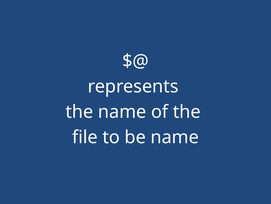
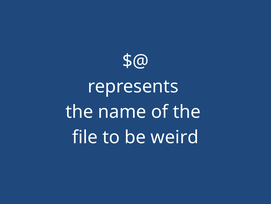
be name: name -> weird
